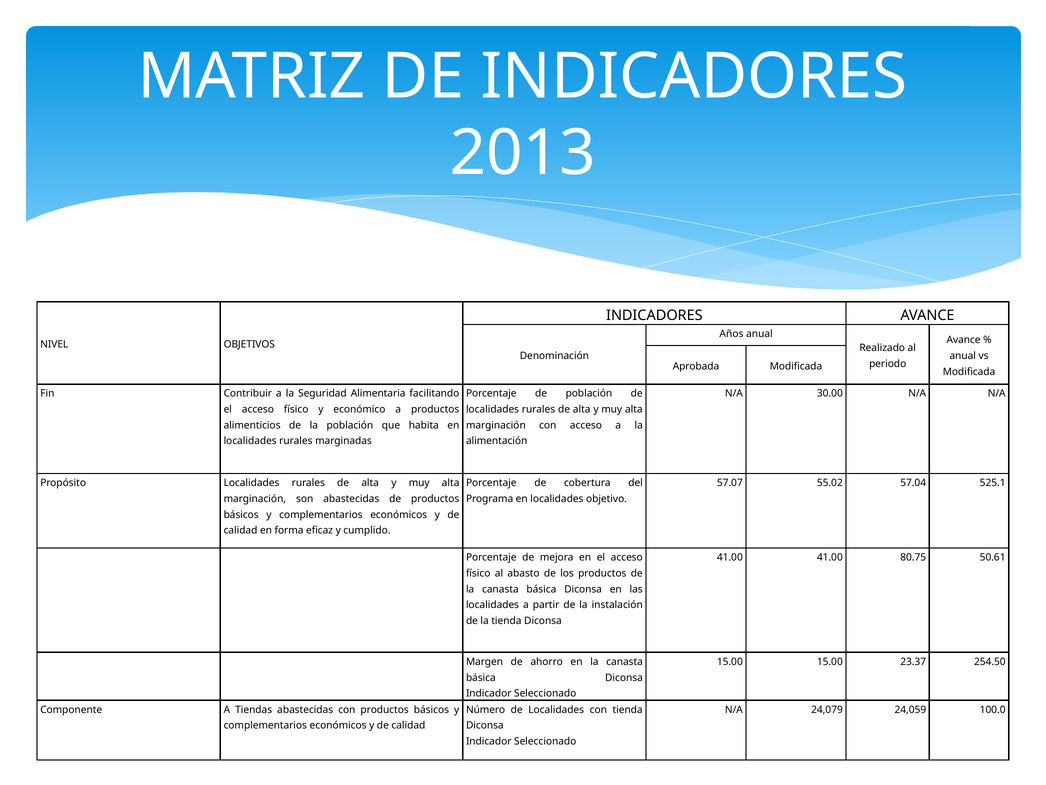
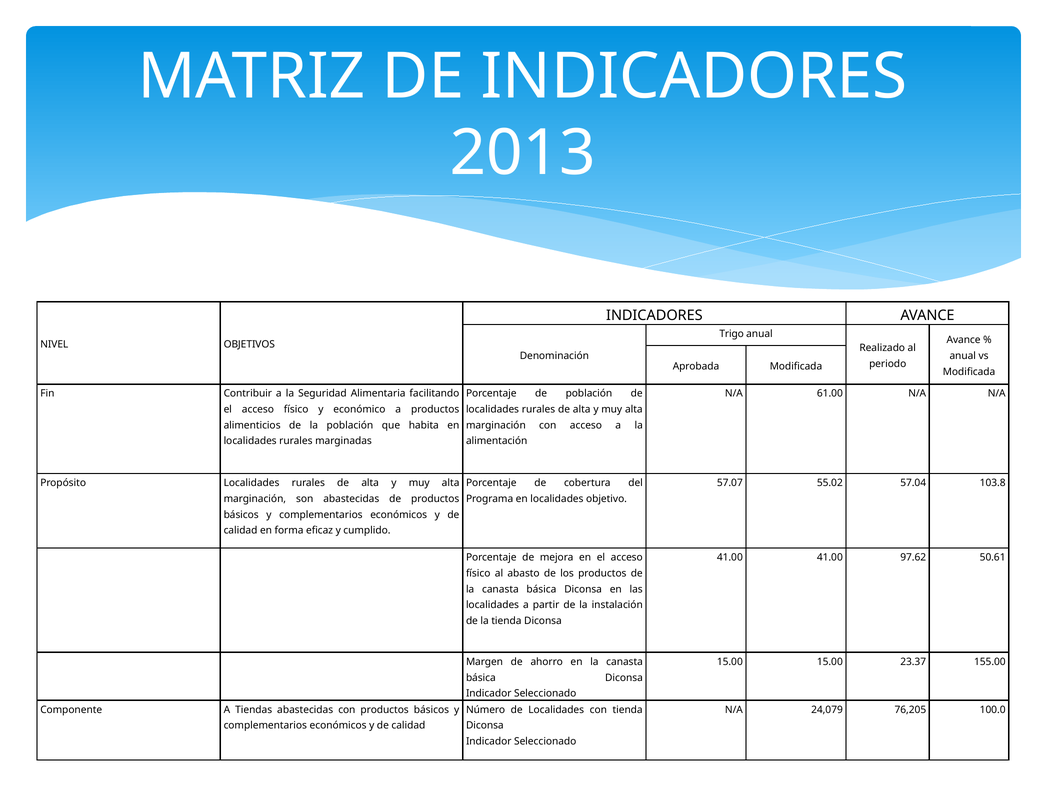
Años: Años -> Trigo
30.00: 30.00 -> 61.00
525.1: 525.1 -> 103.8
80.75: 80.75 -> 97.62
254.50: 254.50 -> 155.00
24,059: 24,059 -> 76,205
